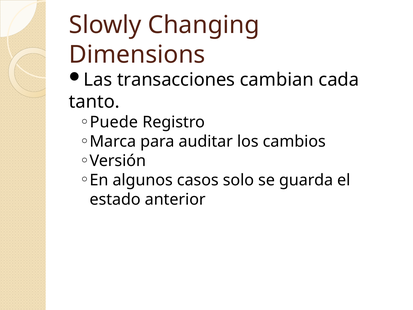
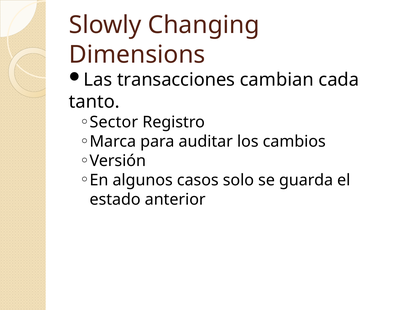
Puede: Puede -> Sector
